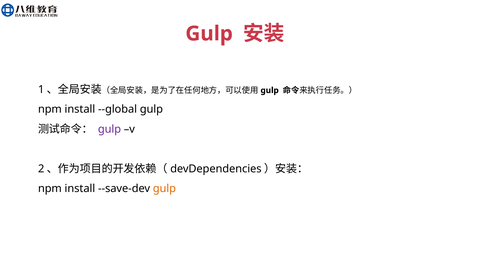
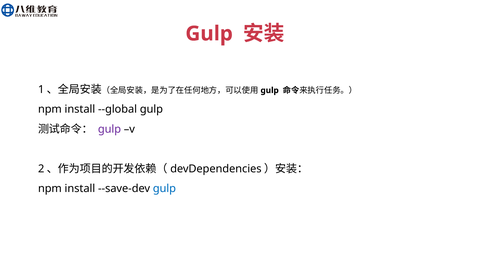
gulp at (164, 188) colour: orange -> blue
